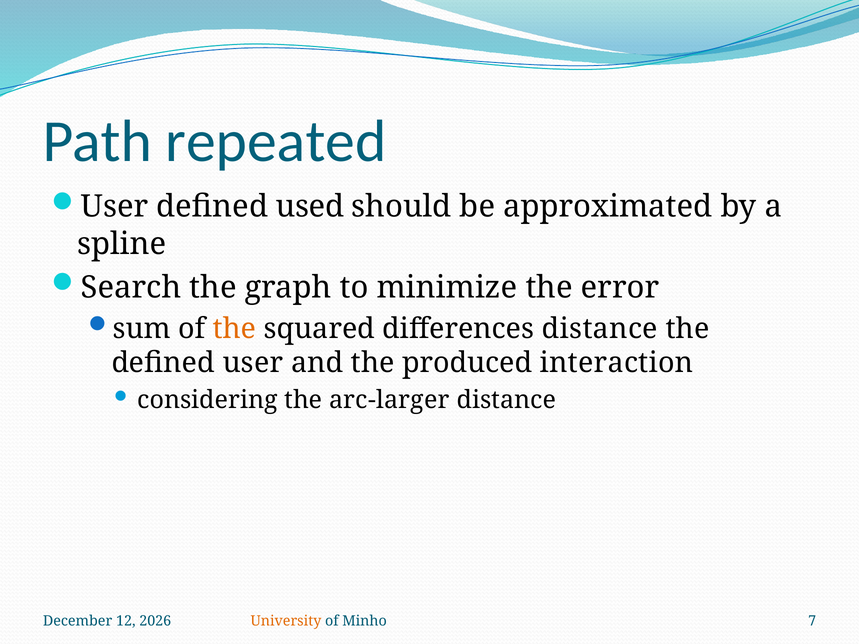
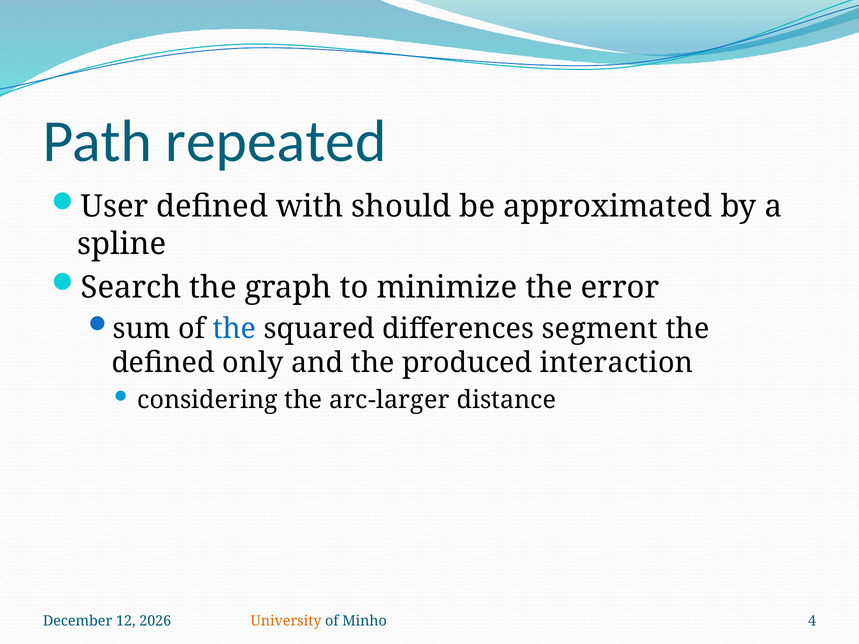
used: used -> with
the at (235, 329) colour: orange -> blue
differences distance: distance -> segment
defined user: user -> only
7: 7 -> 4
